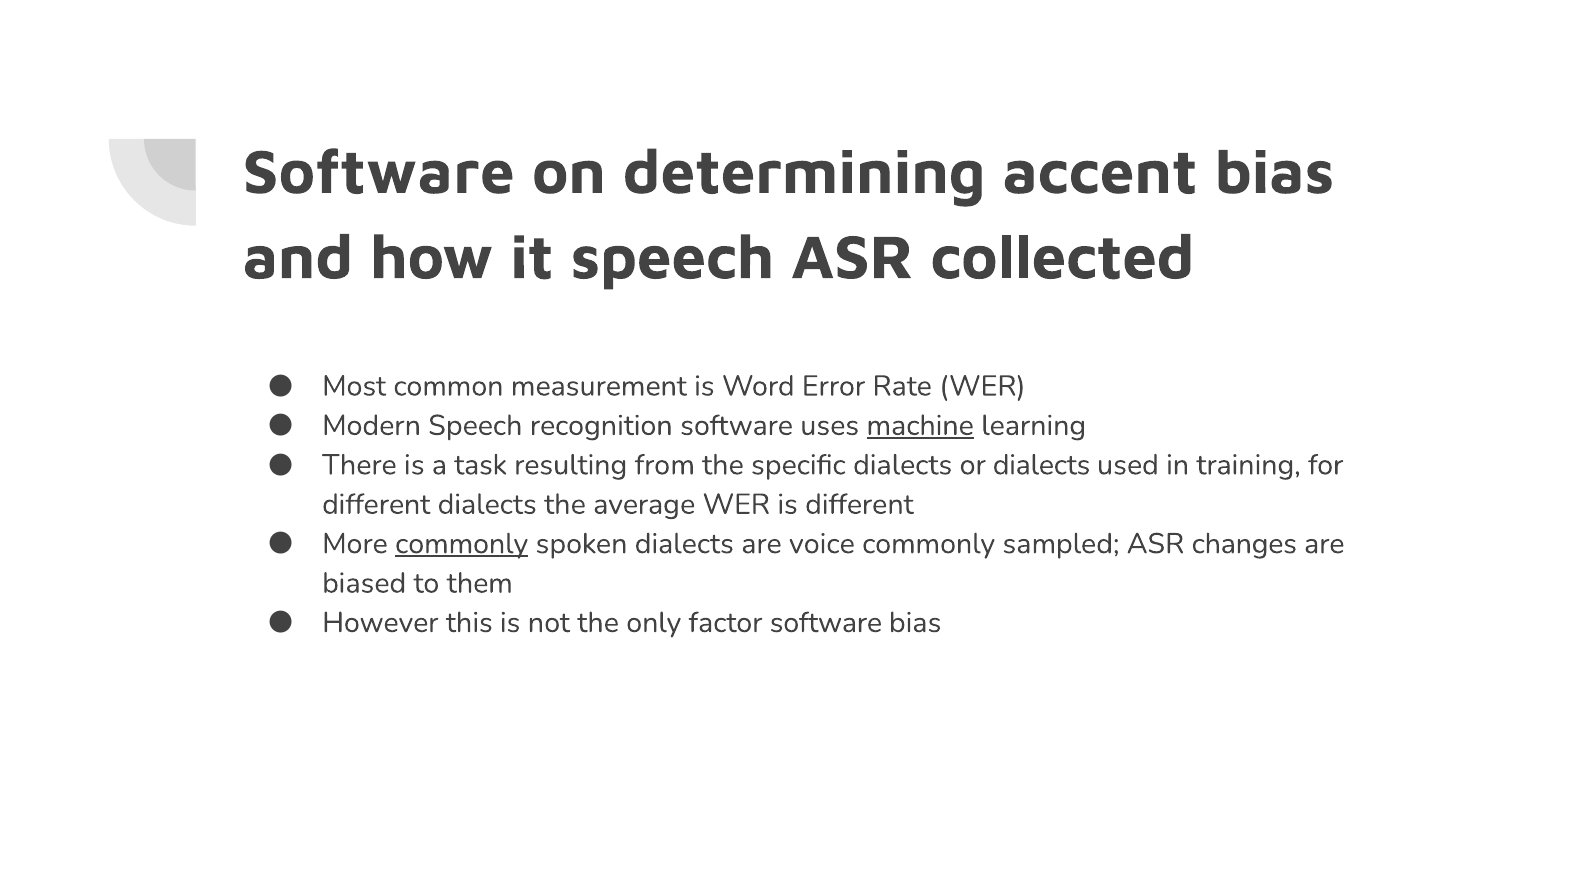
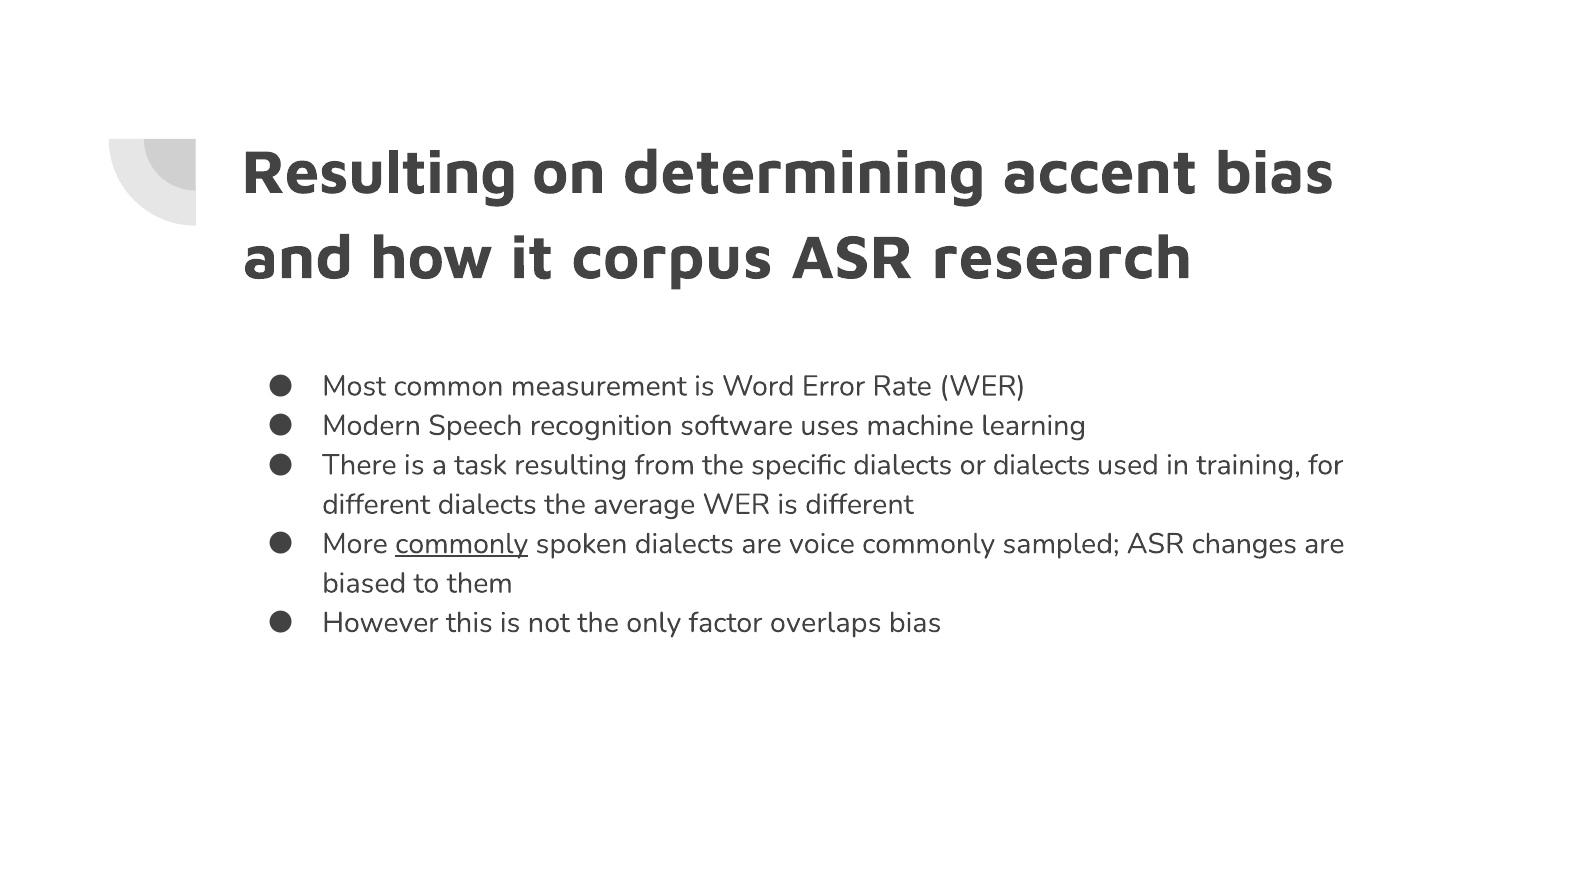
Software at (379, 173): Software -> Resulting
it speech: speech -> corpus
collected: collected -> research
machine underline: present -> none
factor software: software -> overlaps
